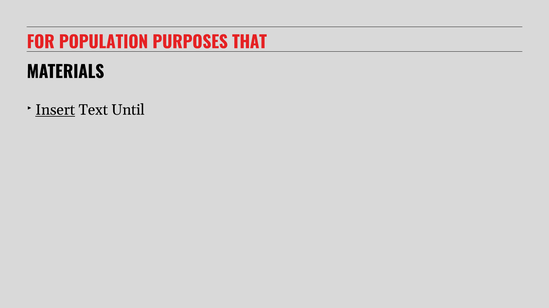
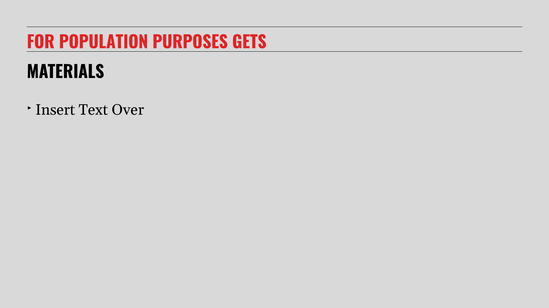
THAT: THAT -> GETS
Insert underline: present -> none
Until: Until -> Over
